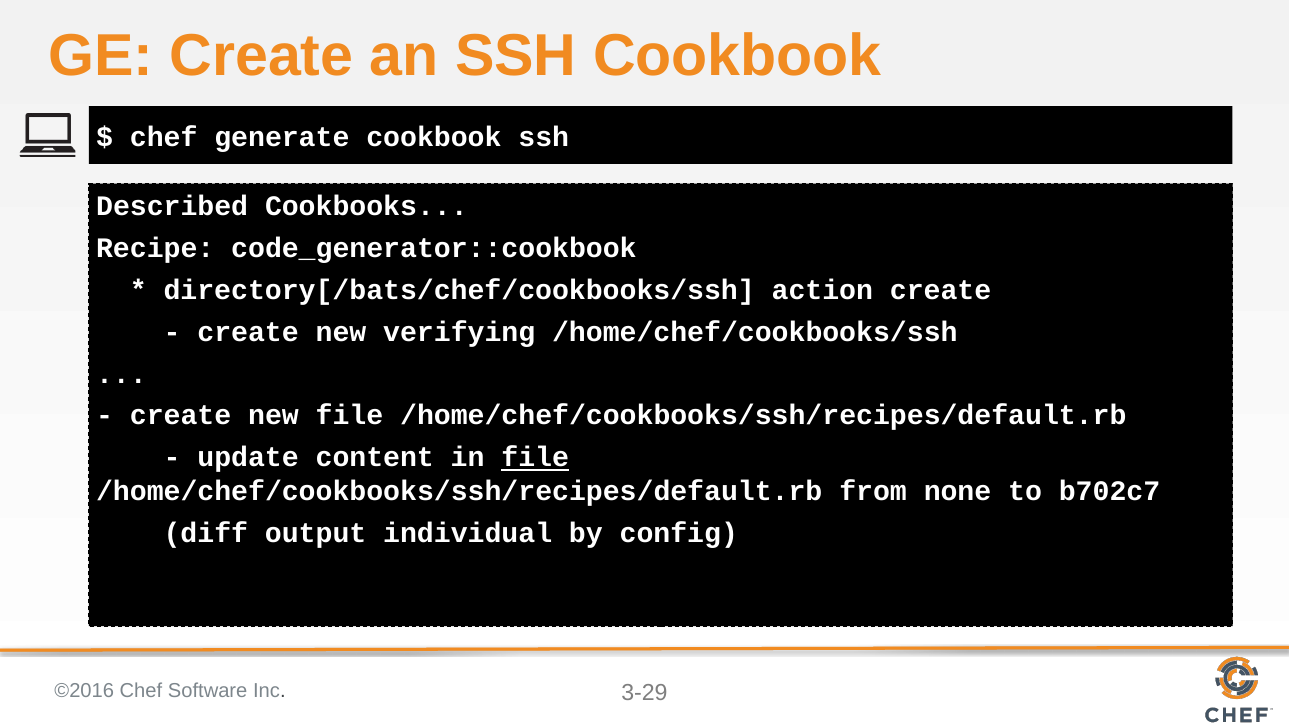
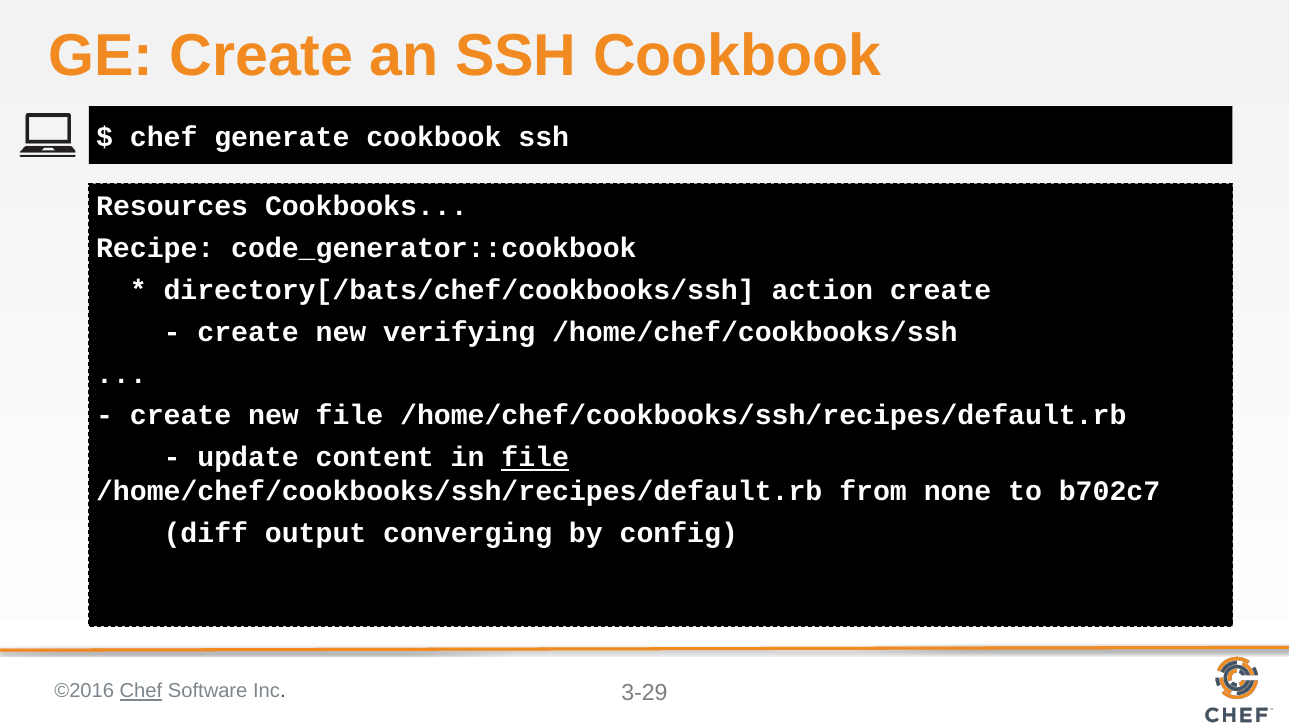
Described: Described -> Resources
individual: individual -> converging
Chef at (141, 691) underline: none -> present
